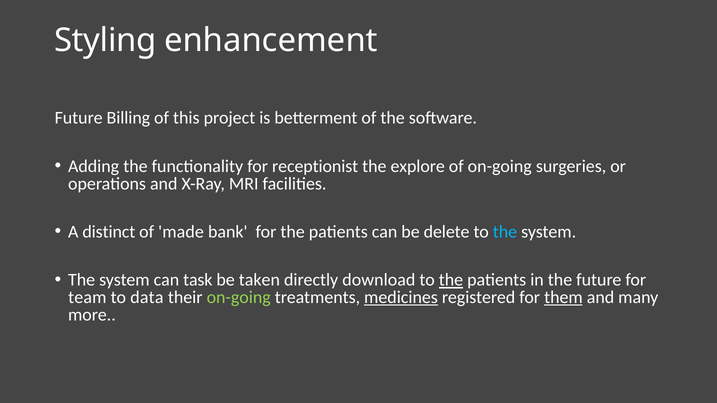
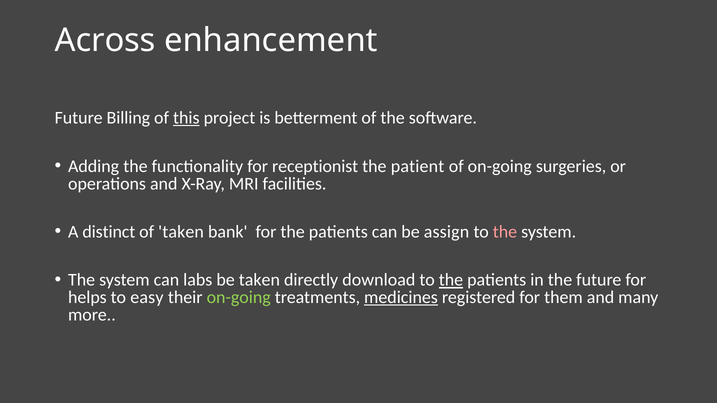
Styling: Styling -> Across
this underline: none -> present
explore: explore -> patient
of made: made -> taken
delete: delete -> assign
the at (505, 232) colour: light blue -> pink
task: task -> labs
team: team -> helps
data: data -> easy
them underline: present -> none
